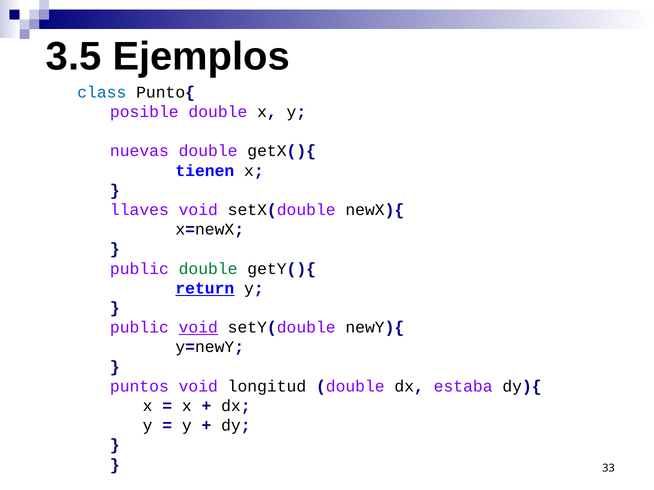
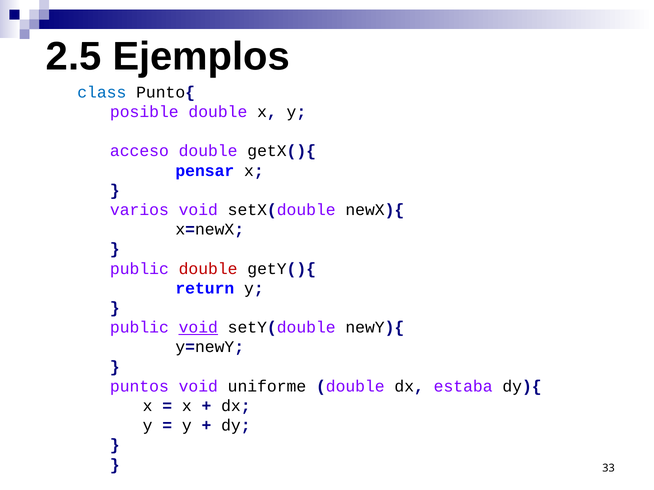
3.5: 3.5 -> 2.5
nuevas: nuevas -> acceso
tienen: tienen -> pensar
llaves: llaves -> varios
double at (208, 269) colour: green -> red
return underline: present -> none
longitud: longitud -> uniforme
